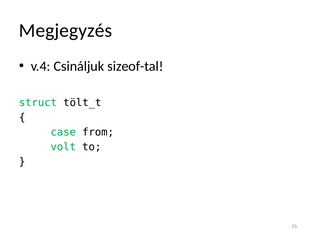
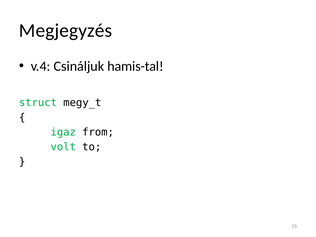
sizeof-tal: sizeof-tal -> hamis-tal
tölt_t: tölt_t -> megy_t
case: case -> igaz
